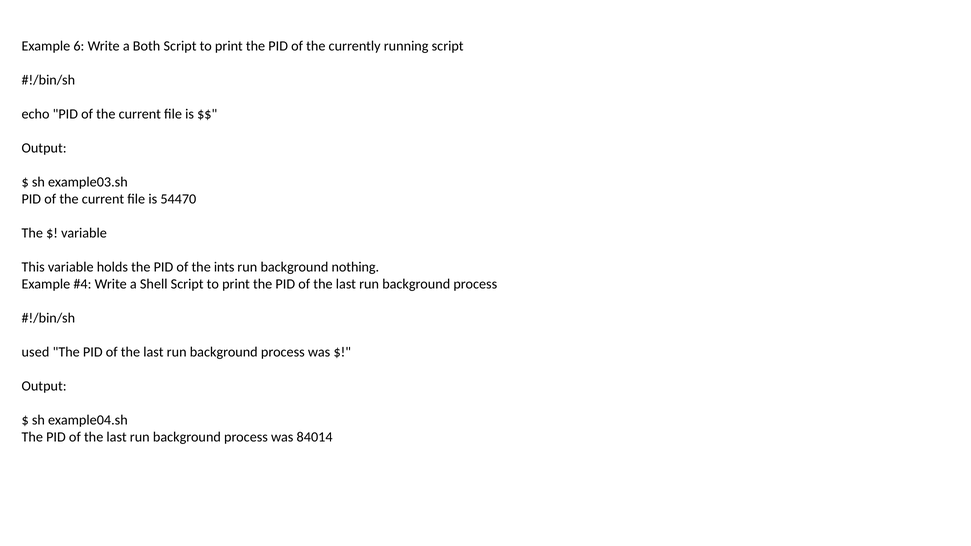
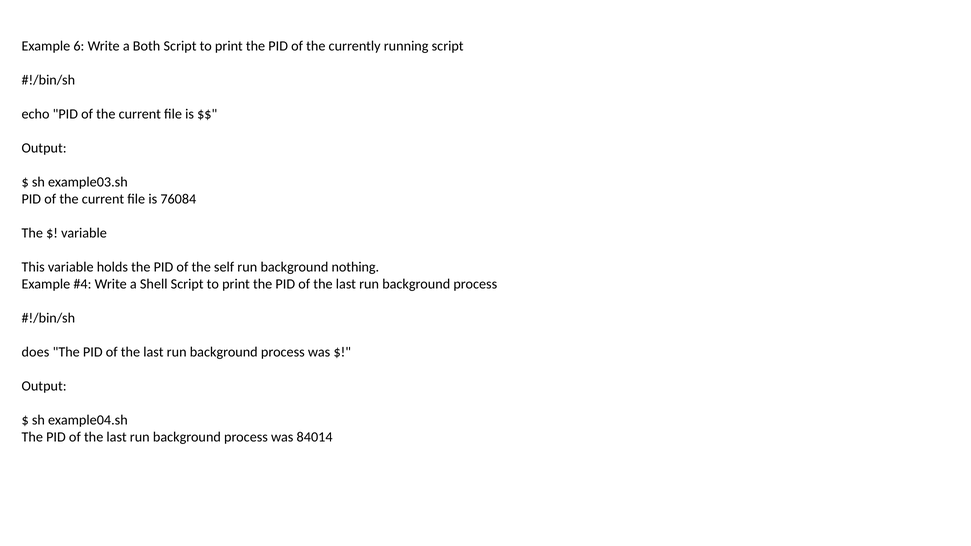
54470: 54470 -> 76084
ints: ints -> self
used: used -> does
